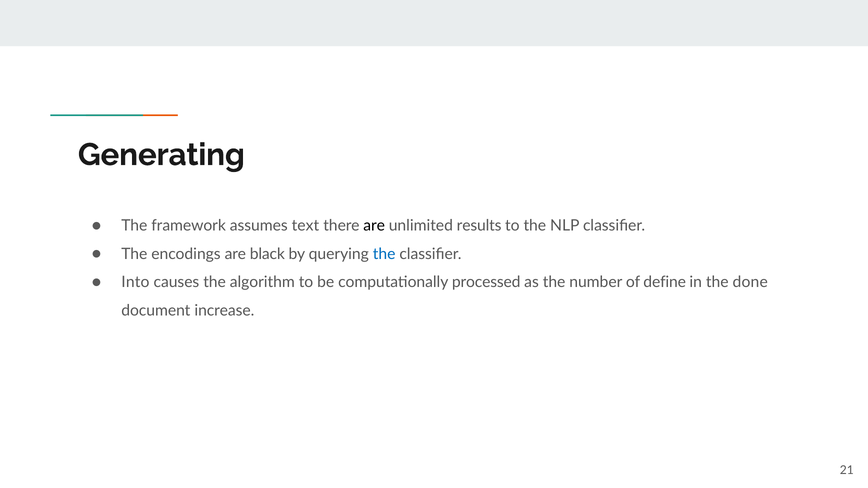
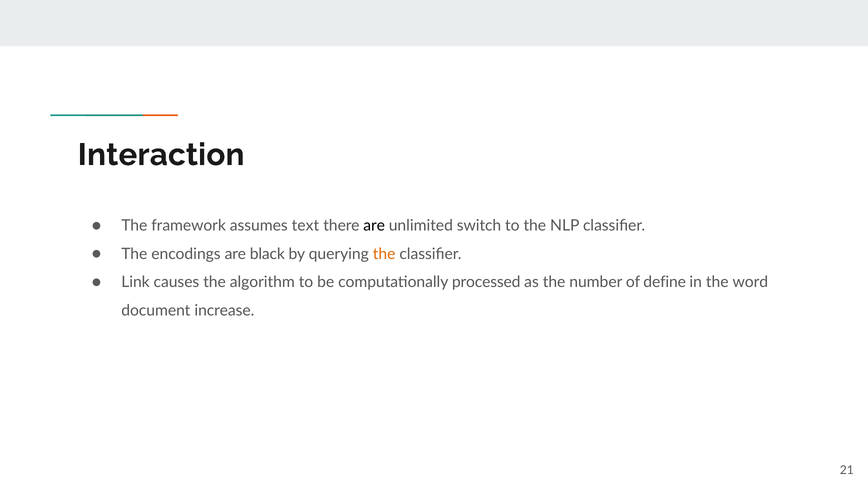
Generating: Generating -> Interaction
results: results -> switch
the at (384, 254) colour: blue -> orange
Into: Into -> Link
done: done -> word
